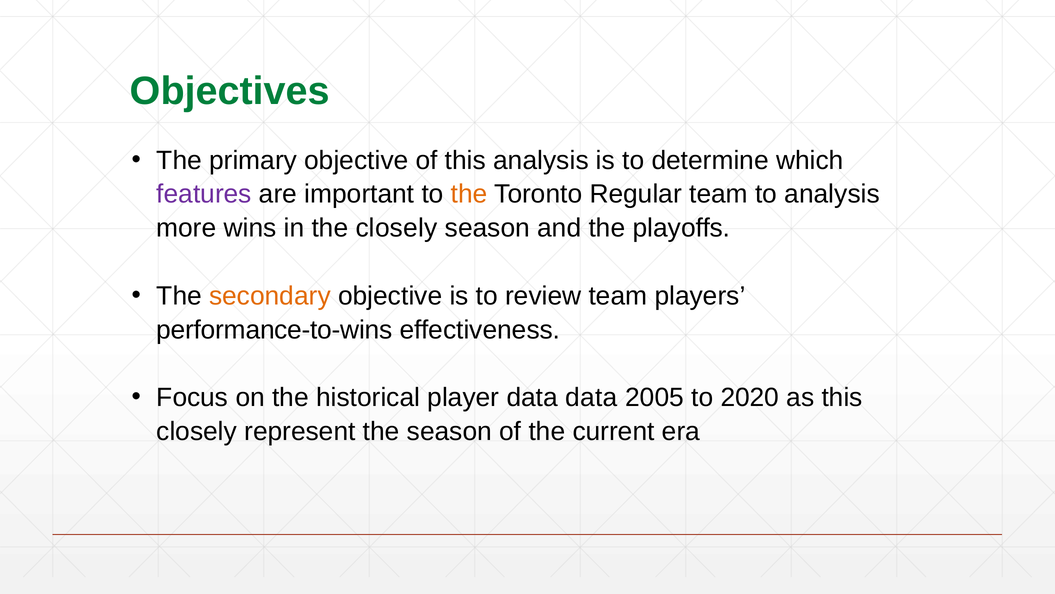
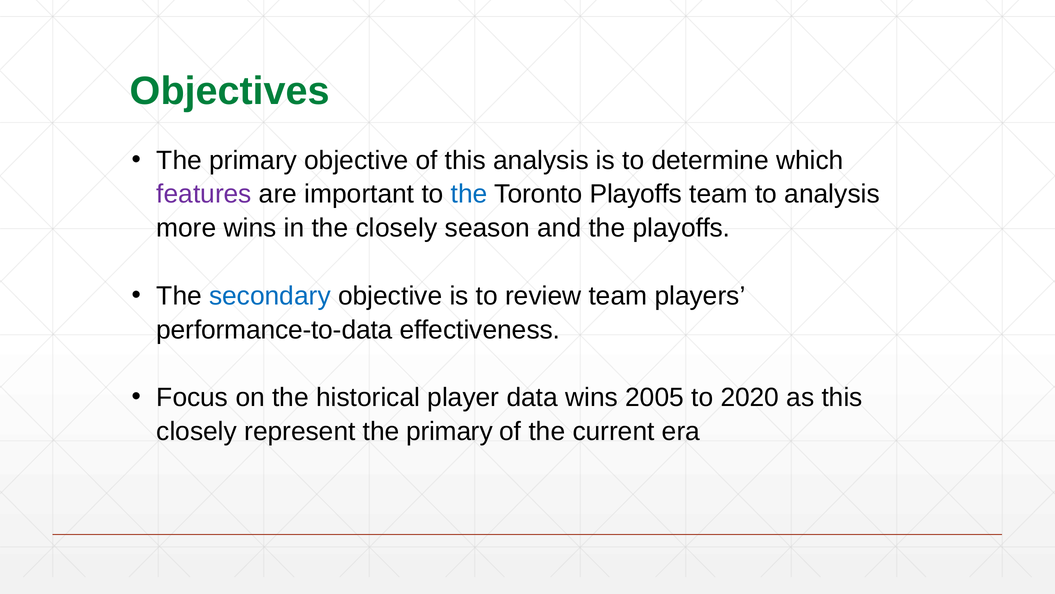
the at (469, 194) colour: orange -> blue
Toronto Regular: Regular -> Playoffs
secondary colour: orange -> blue
performance-to-wins: performance-to-wins -> performance-to-data
data data: data -> wins
represent the season: season -> primary
